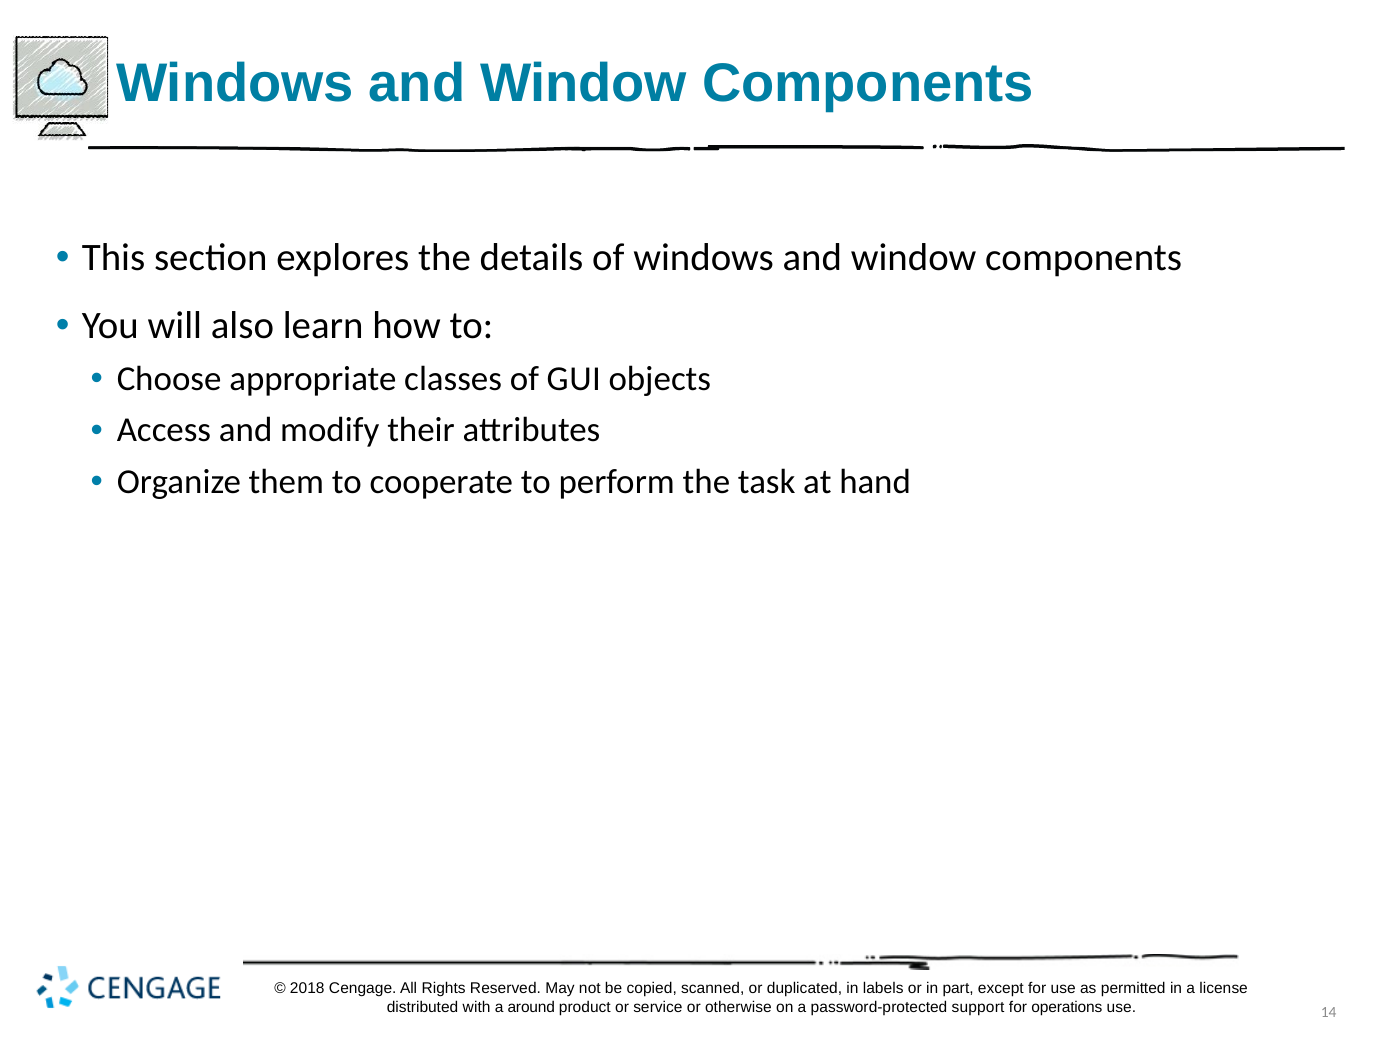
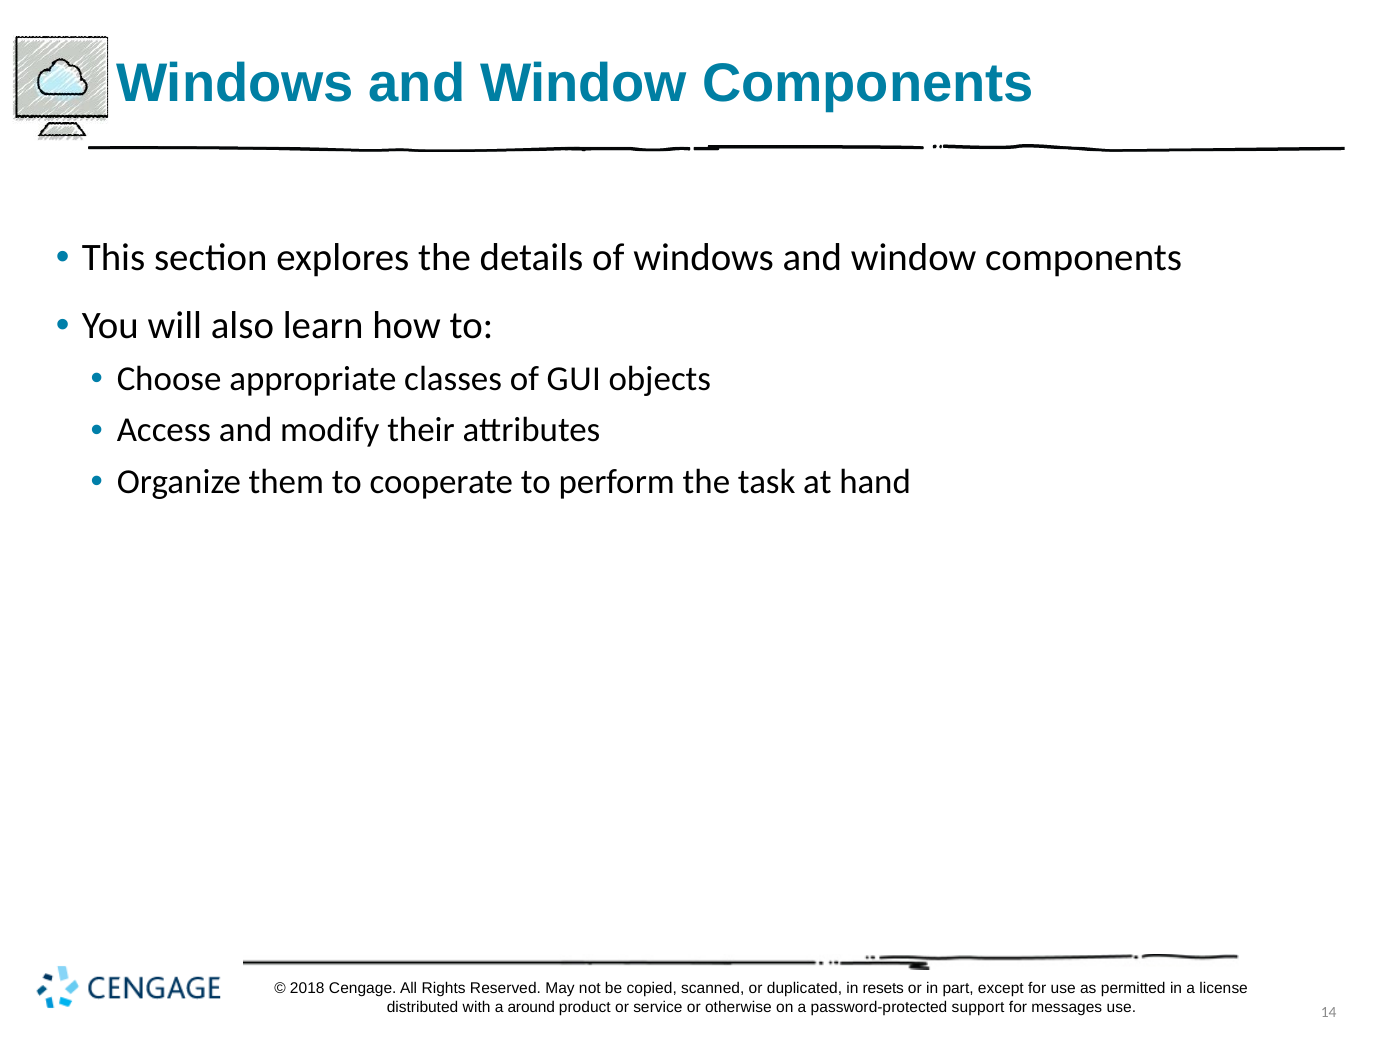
labels: labels -> resets
operations: operations -> messages
